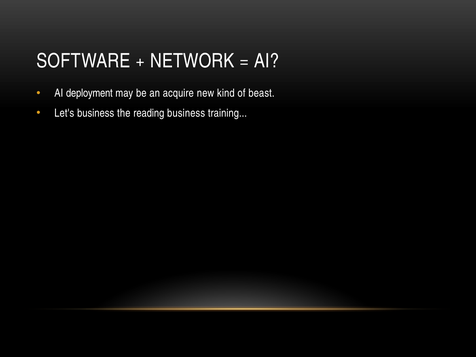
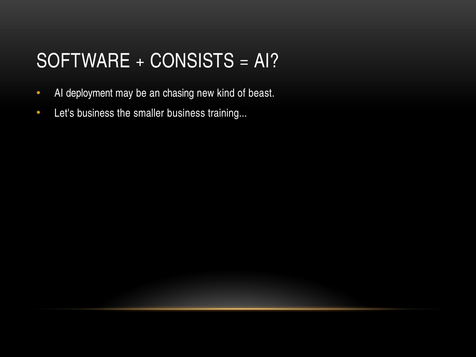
NETWORK: NETWORK -> CONSISTS
acquire: acquire -> chasing
reading: reading -> smaller
